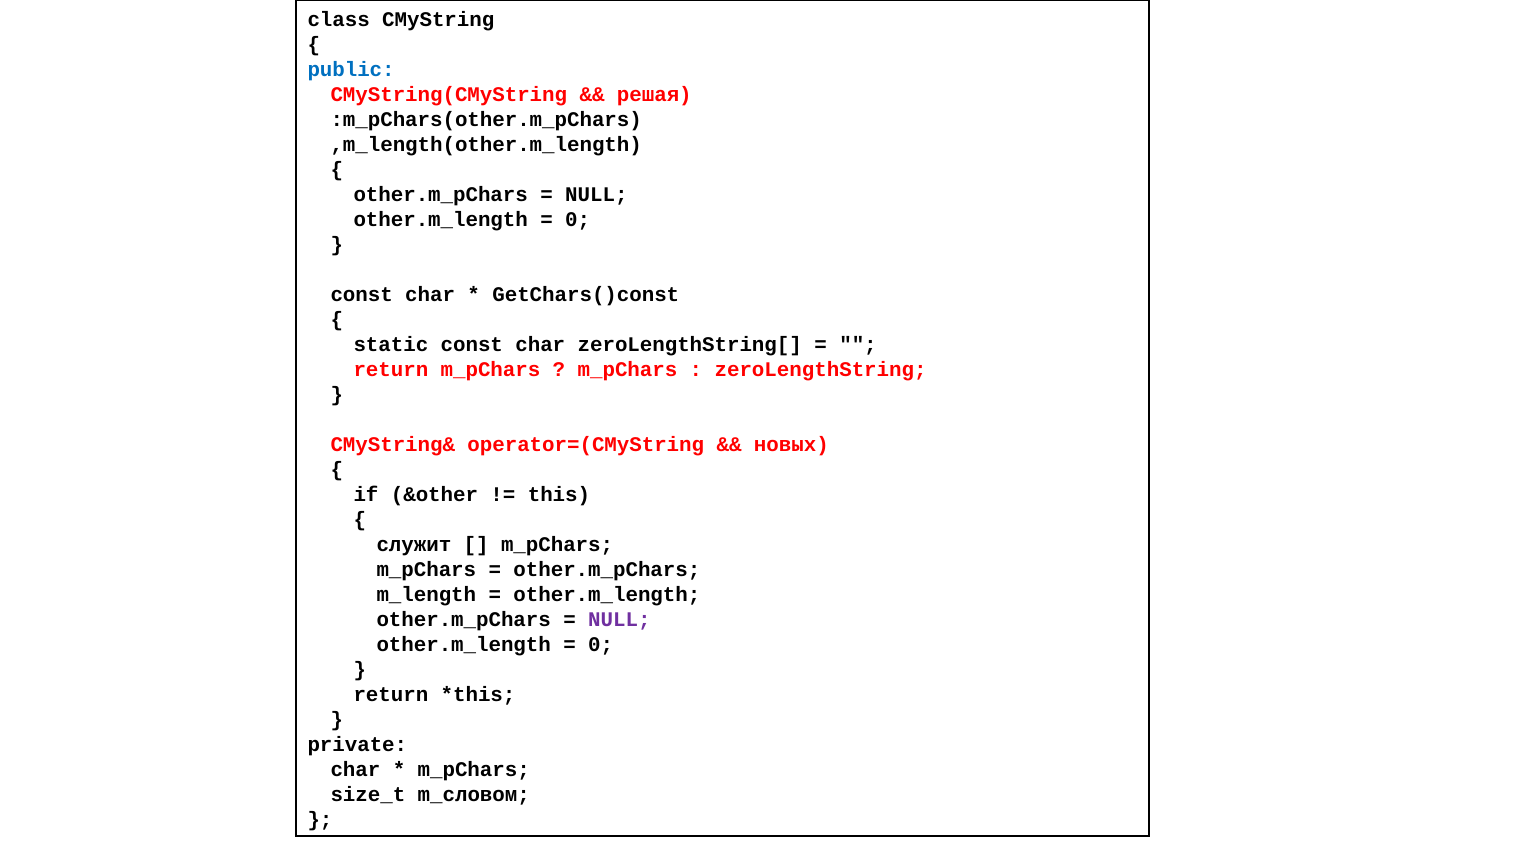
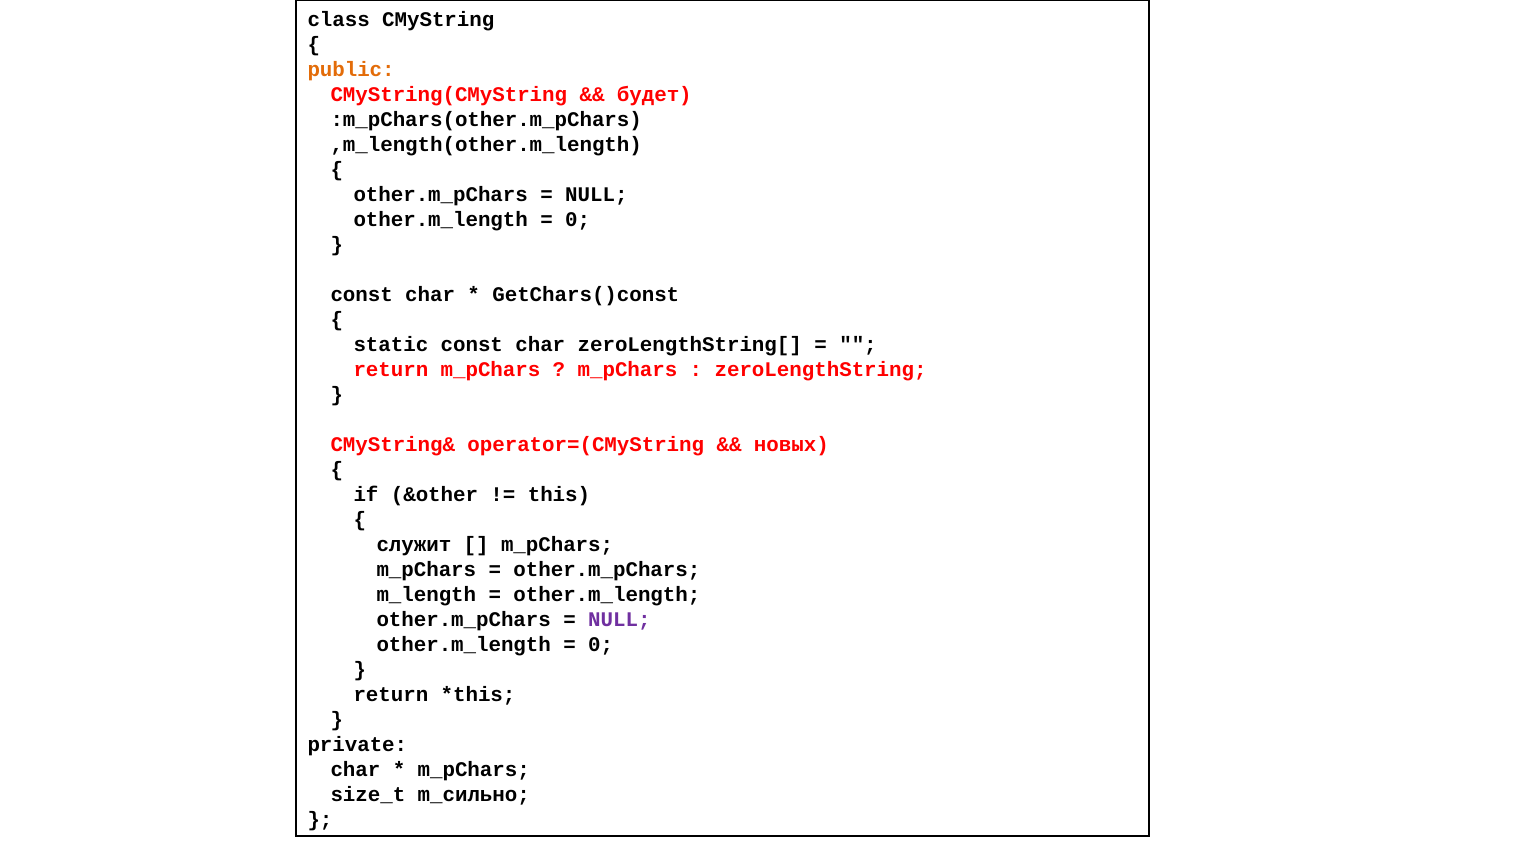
public colour: blue -> orange
решая: решая -> будет
m_словом: m_словом -> m_сильно
